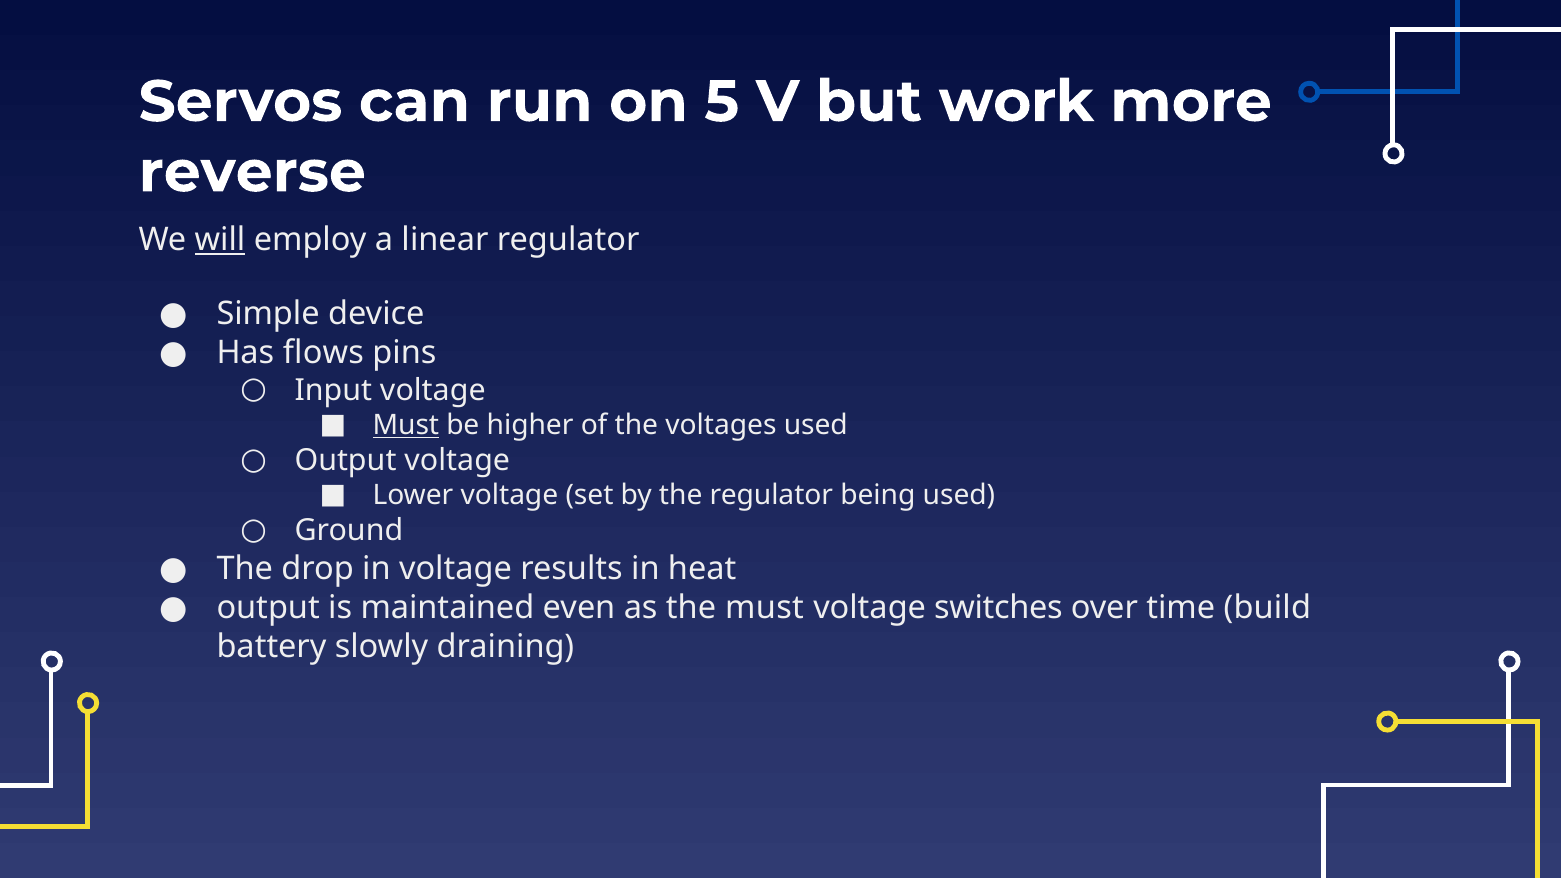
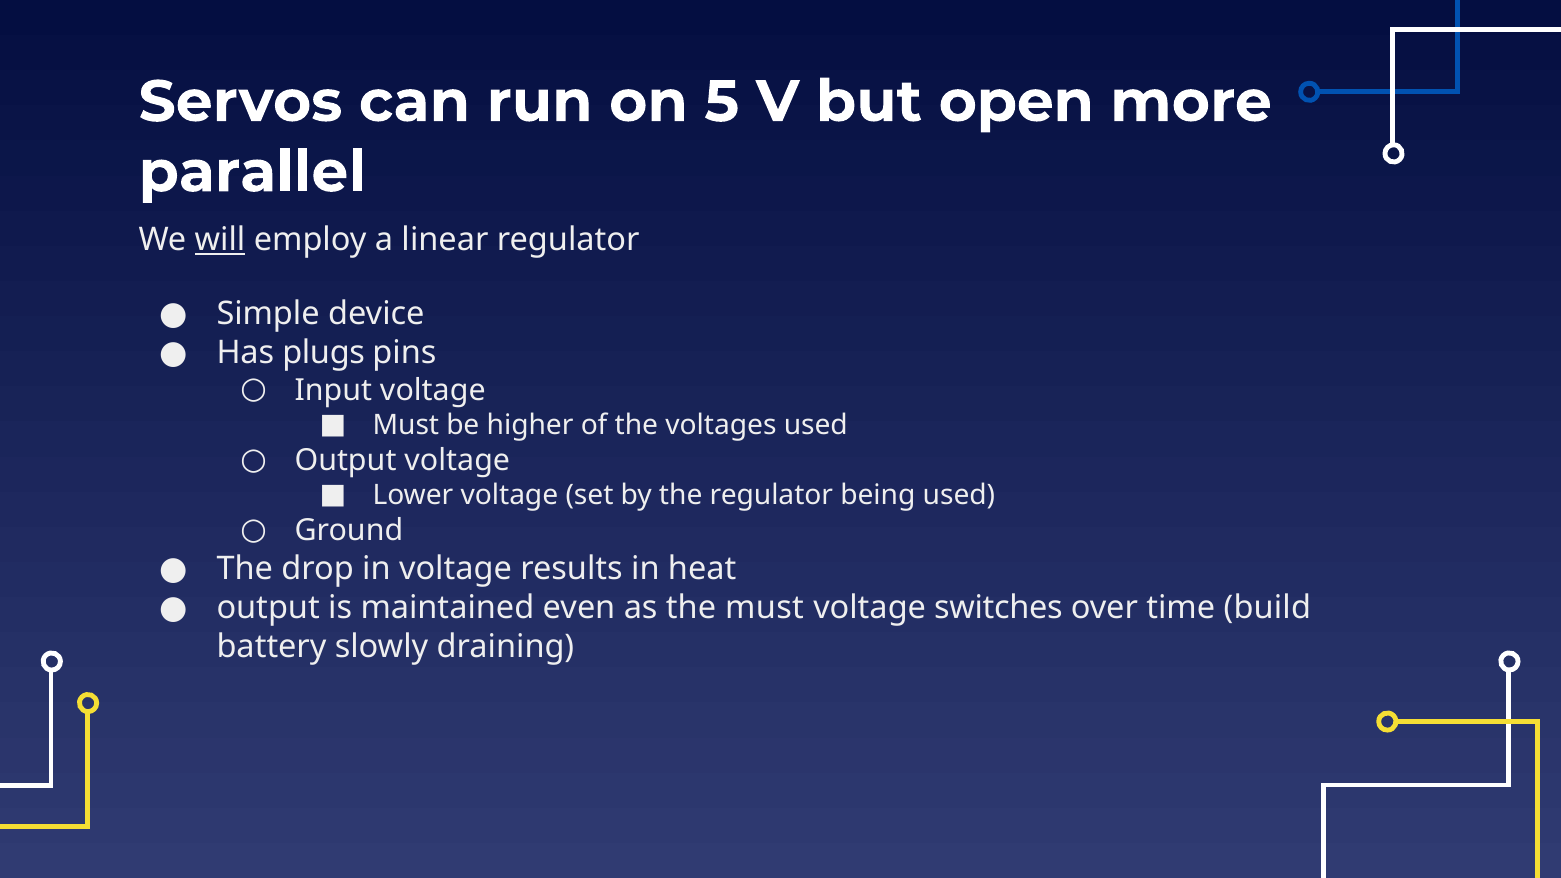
work: work -> open
reverse: reverse -> parallel
flows: flows -> plugs
Must at (406, 425) underline: present -> none
